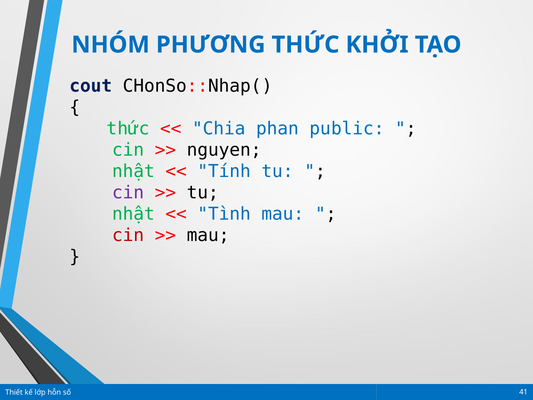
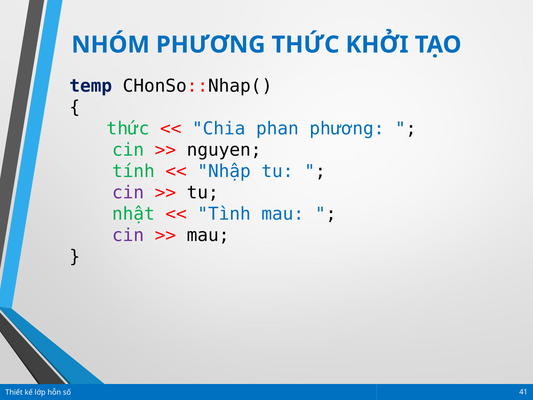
cout: cout -> temp
phan public: public -> phương
nhật at (133, 171): nhật -> tính
Tính: Tính -> Nhập
cin at (128, 235) colour: red -> purple
